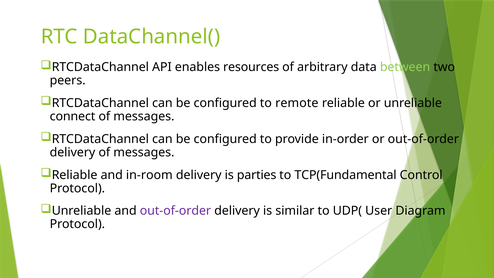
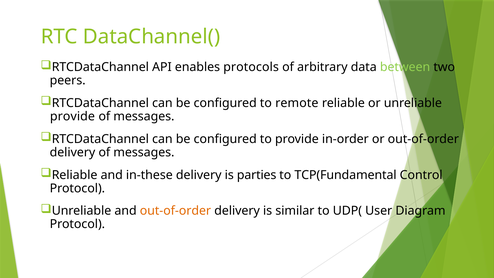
resources: resources -> protocols
connect at (73, 116): connect -> provide
in-room: in-room -> in-these
out-of-order at (175, 211) colour: purple -> orange
